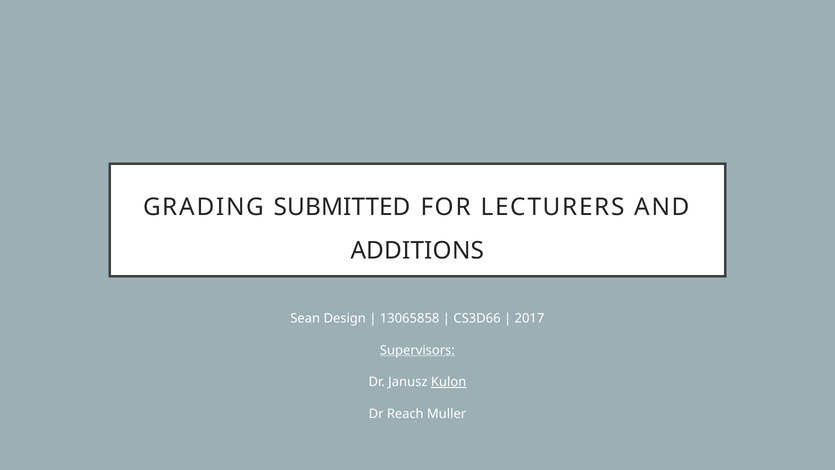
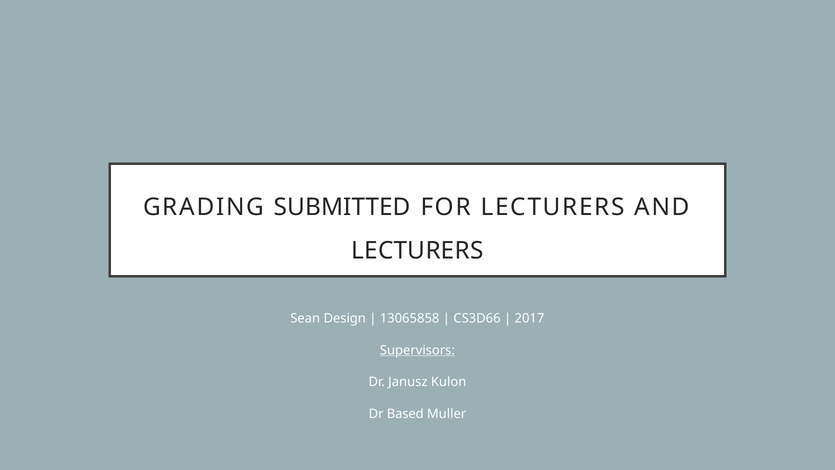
ADDITIONS at (417, 251): ADDITIONS -> LECTURERS
Kulon underline: present -> none
Reach: Reach -> Based
